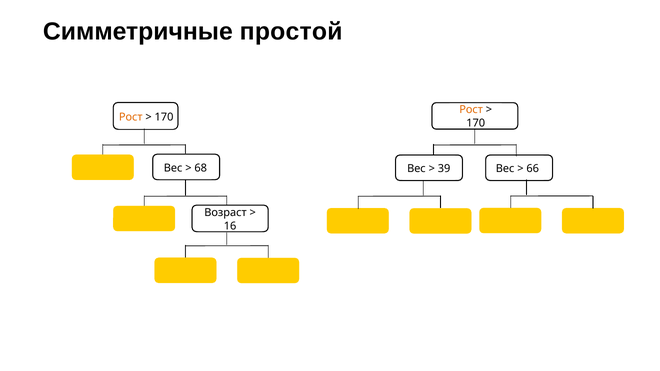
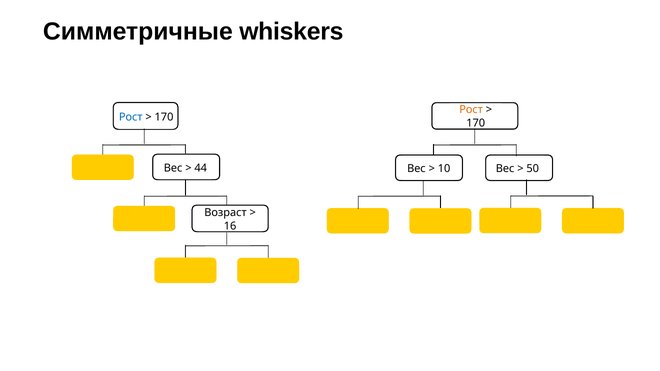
простой: простой -> whiskers
Рост at (131, 117) colour: orange -> blue
68: 68 -> 44
39: 39 -> 10
66: 66 -> 50
